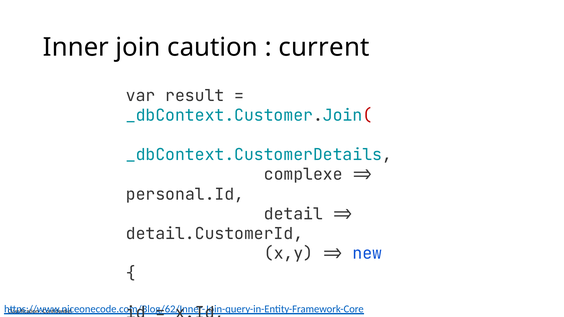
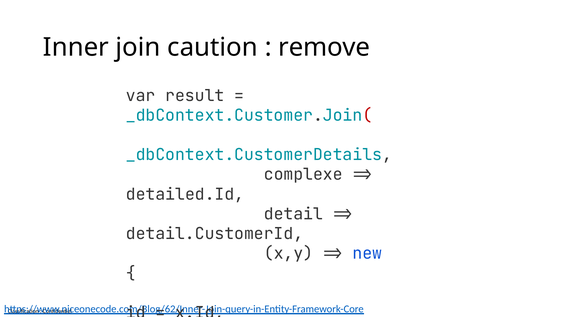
current: current -> remove
personal.Id: personal.Id -> detailed.Id
